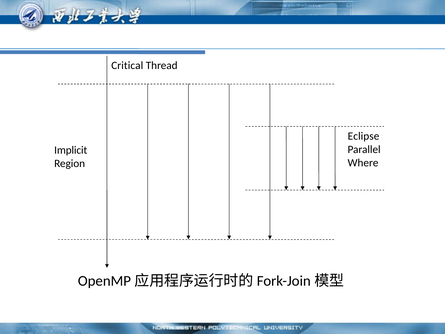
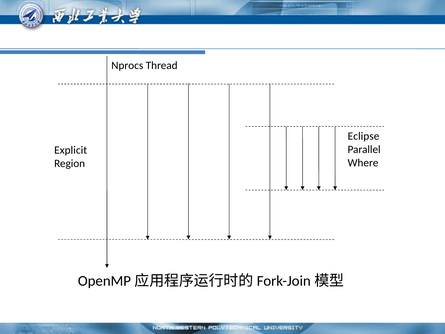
Critical: Critical -> Nprocs
Implicit: Implicit -> Explicit
